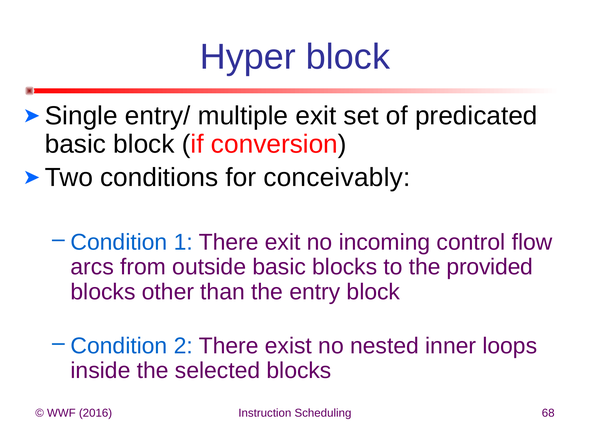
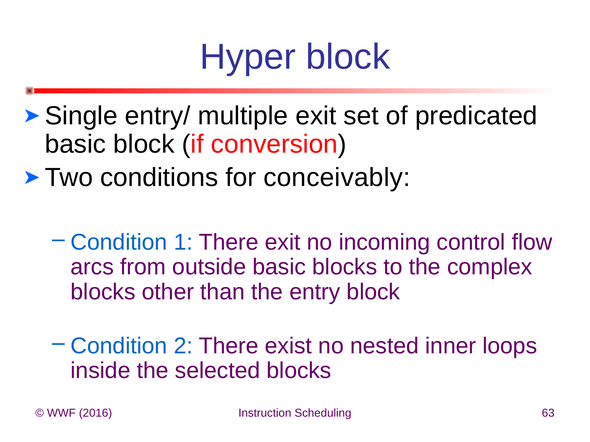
provided: provided -> complex
68: 68 -> 63
